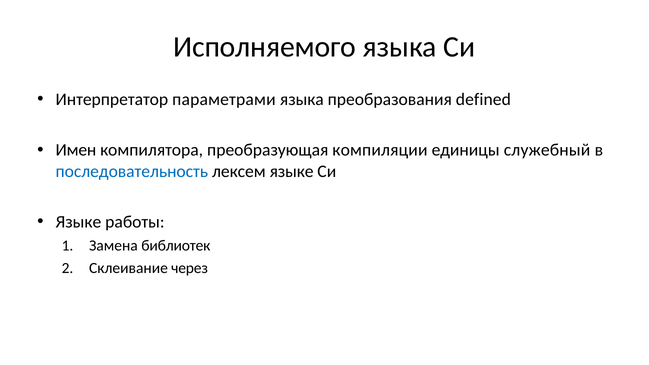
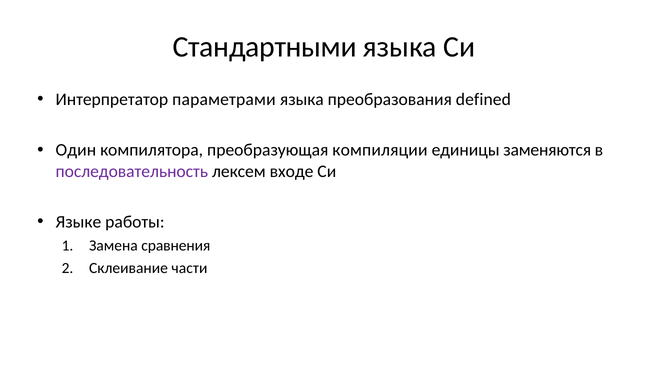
Исполняемого: Исполняемого -> Стандартными
Имен: Имен -> Один
служебный: служебный -> заменяются
последовательность colour: blue -> purple
лексем языке: языке -> входе
библиотек: библиотек -> сравнения
через: через -> части
